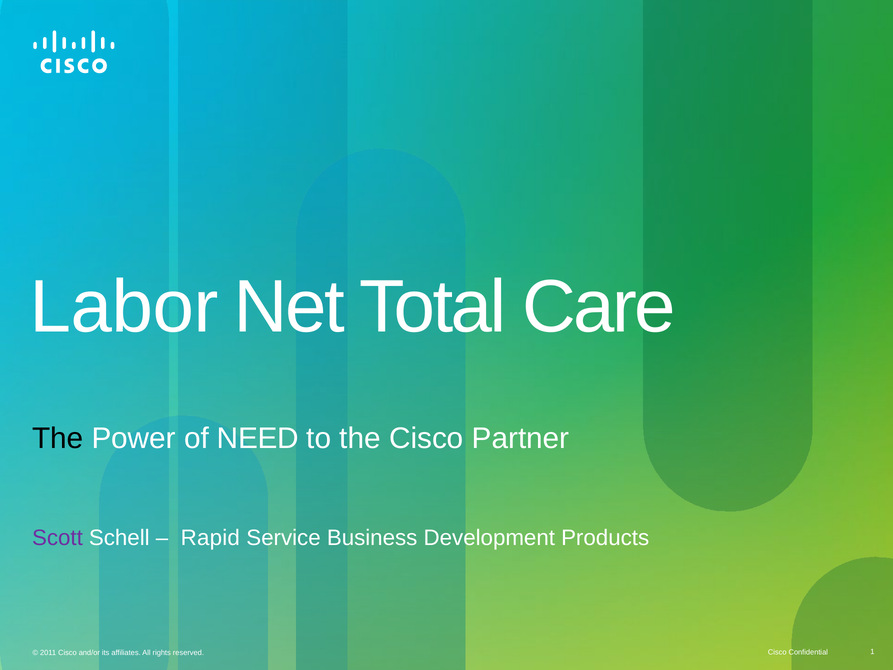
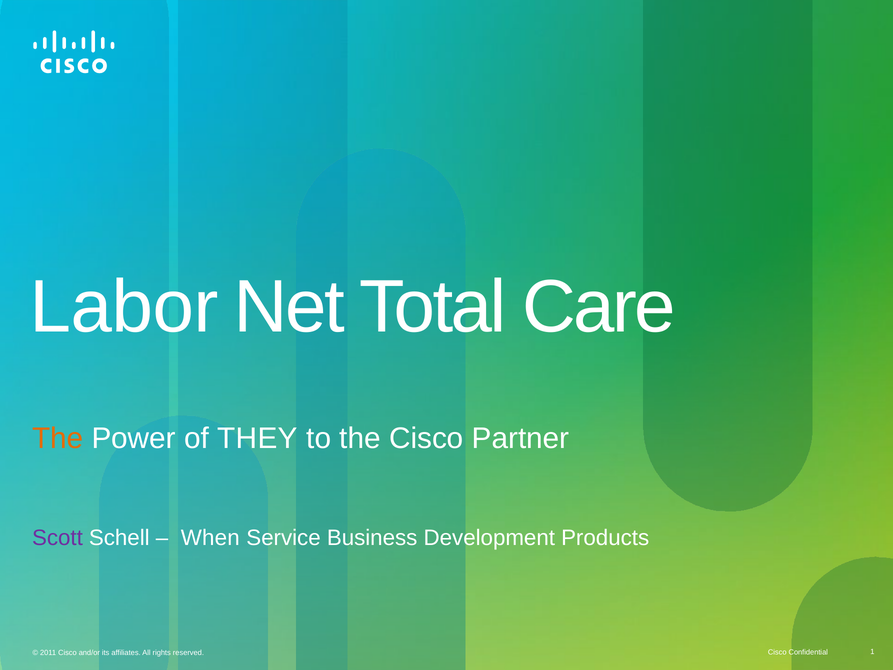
The at (58, 439) colour: black -> orange
NEED: NEED -> THEY
Rapid: Rapid -> When
